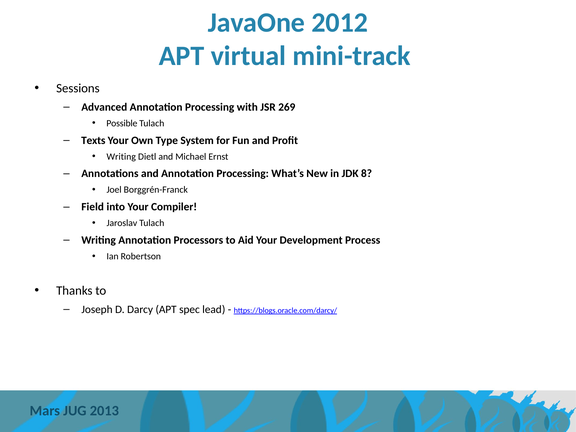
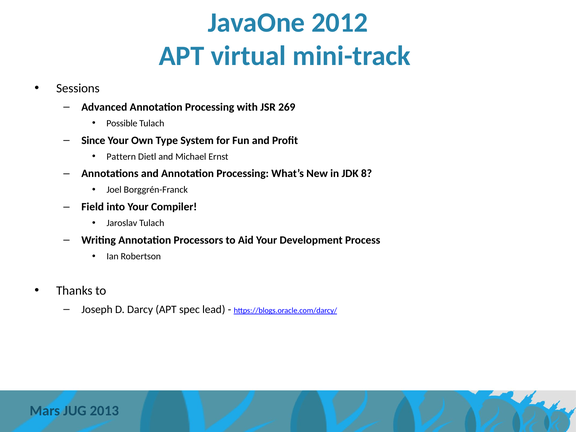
Texts: Texts -> Since
Writing at (121, 157): Writing -> Pattern
